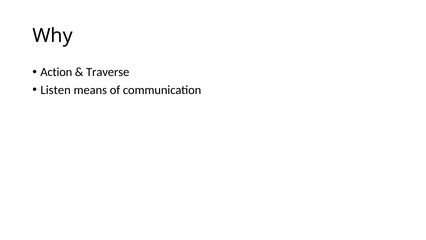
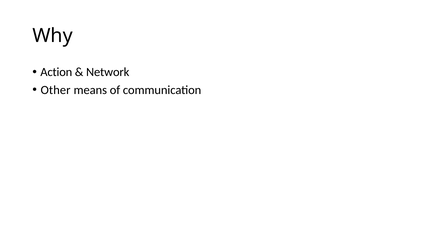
Traverse: Traverse -> Network
Listen: Listen -> Other
